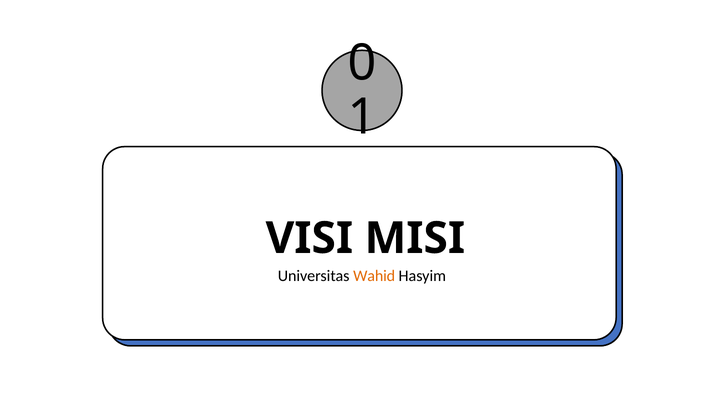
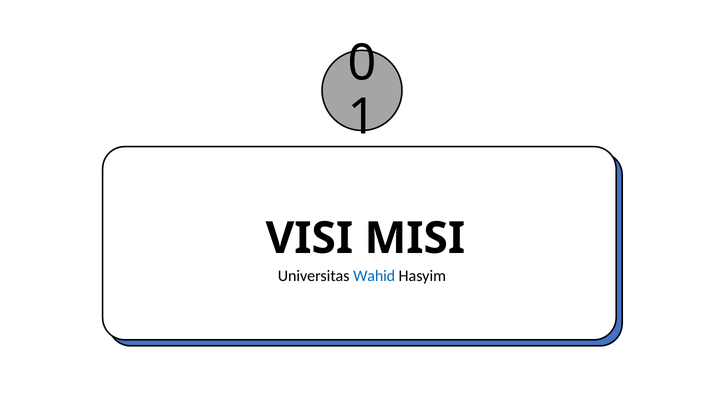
Wahid colour: orange -> blue
